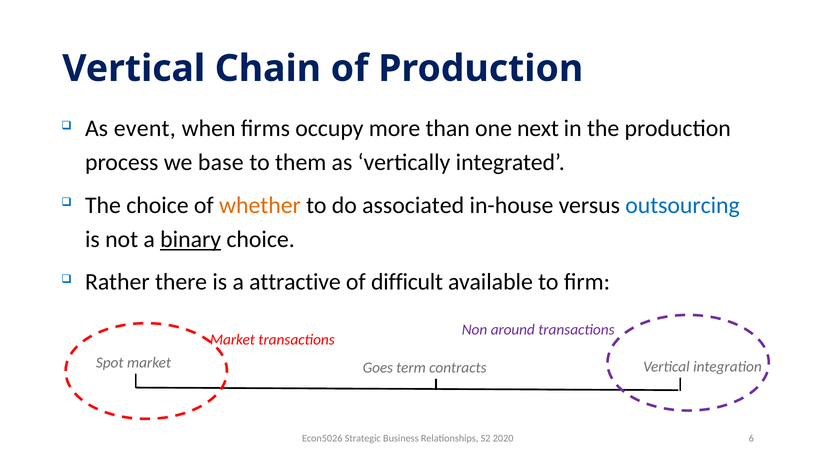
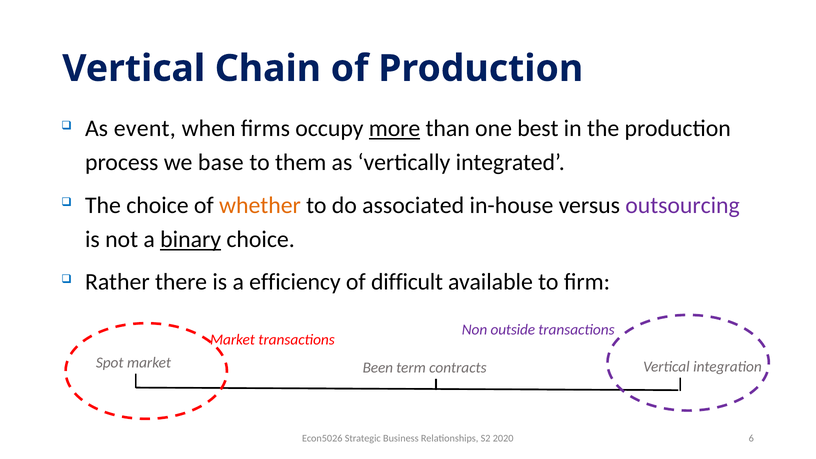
more underline: none -> present
next: next -> best
outsourcing colour: blue -> purple
attractive: attractive -> efficiency
around: around -> outside
Goes: Goes -> Been
